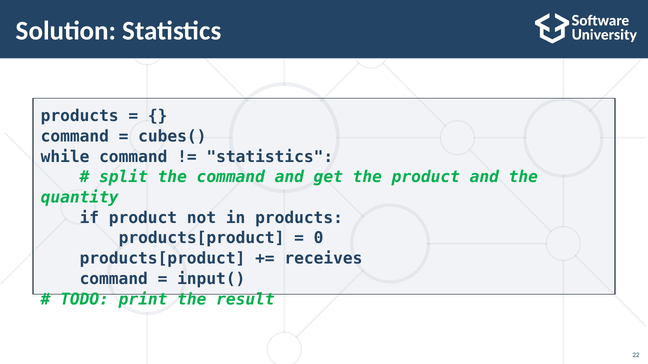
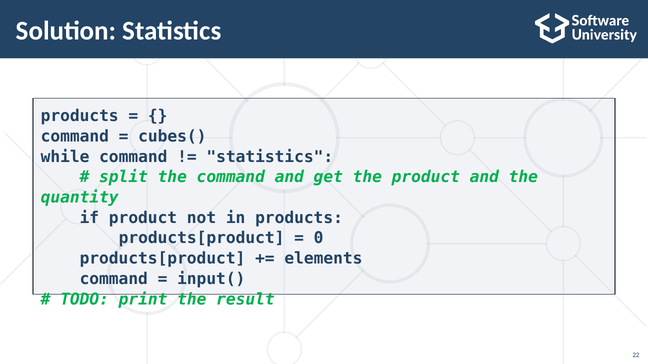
receives: receives -> elements
